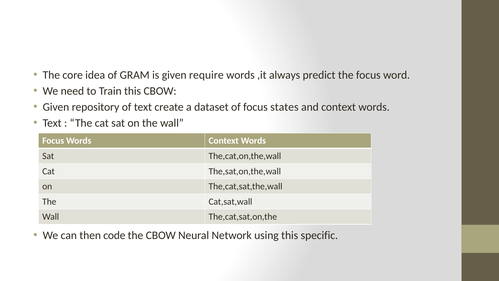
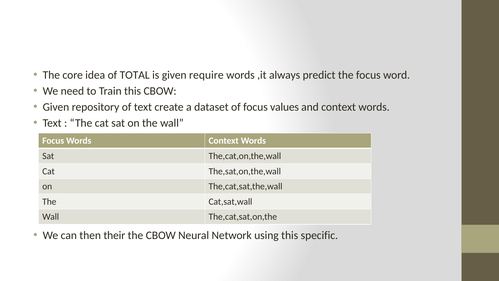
GRAM: GRAM -> TOTAL
states: states -> values
code: code -> their
